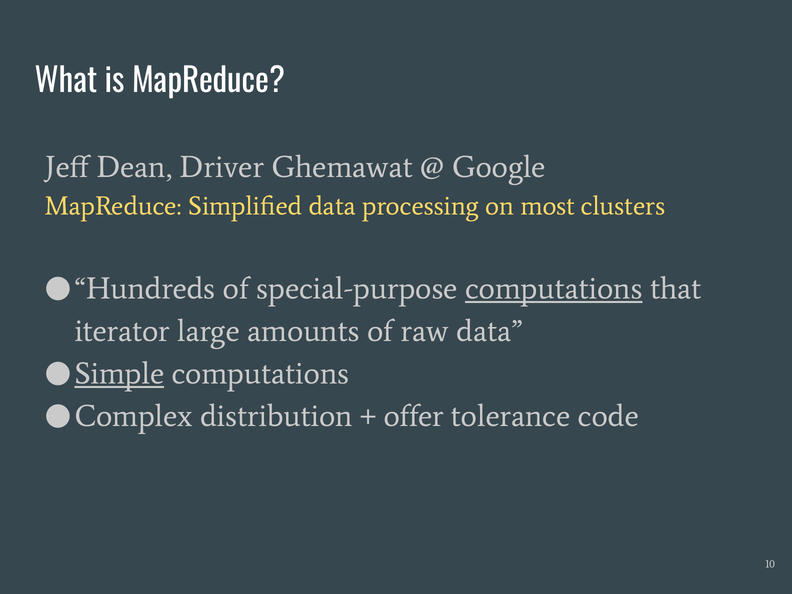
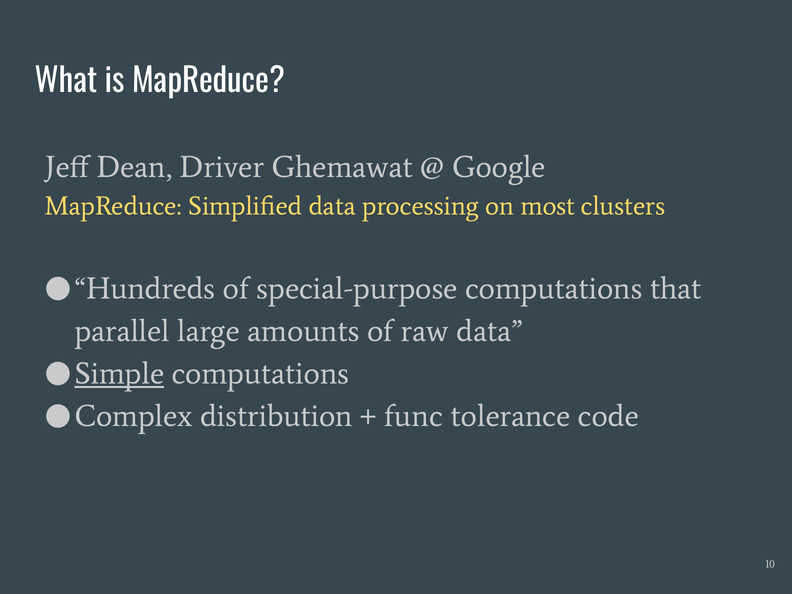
computations at (554, 289) underline: present -> none
iterator: iterator -> parallel
offer: offer -> func
